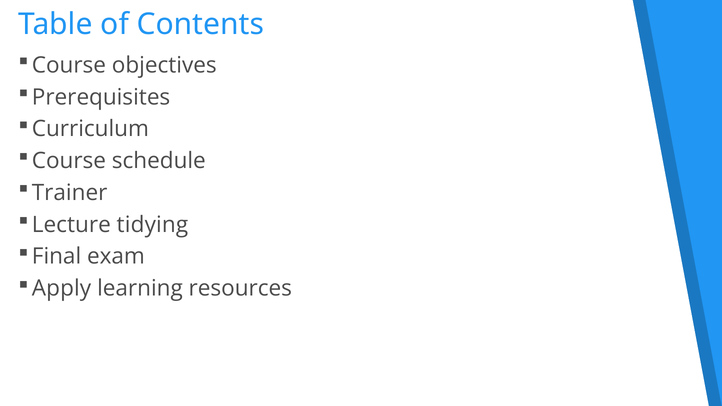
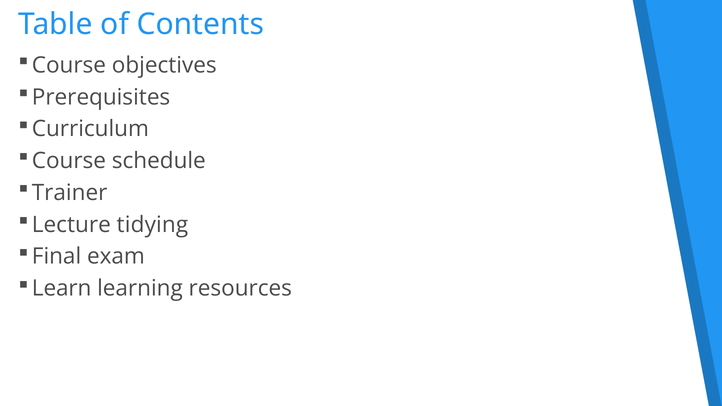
Apply: Apply -> Learn
